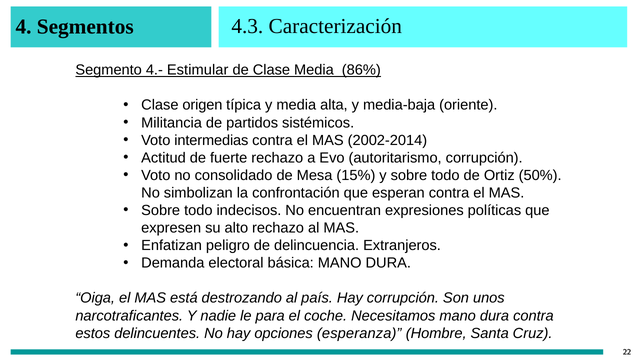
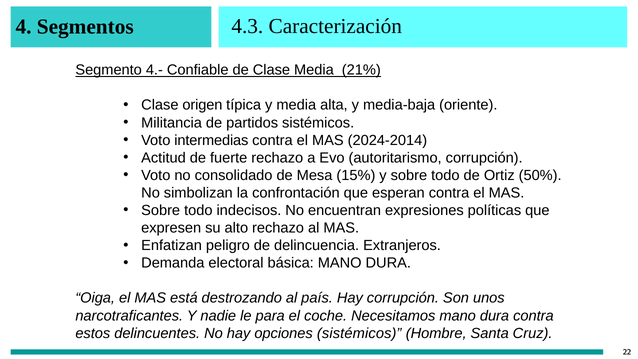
Estimular: Estimular -> Confiable
86%: 86% -> 21%
2002-2014: 2002-2014 -> 2024-2014
opciones esperanza: esperanza -> sistémicos
